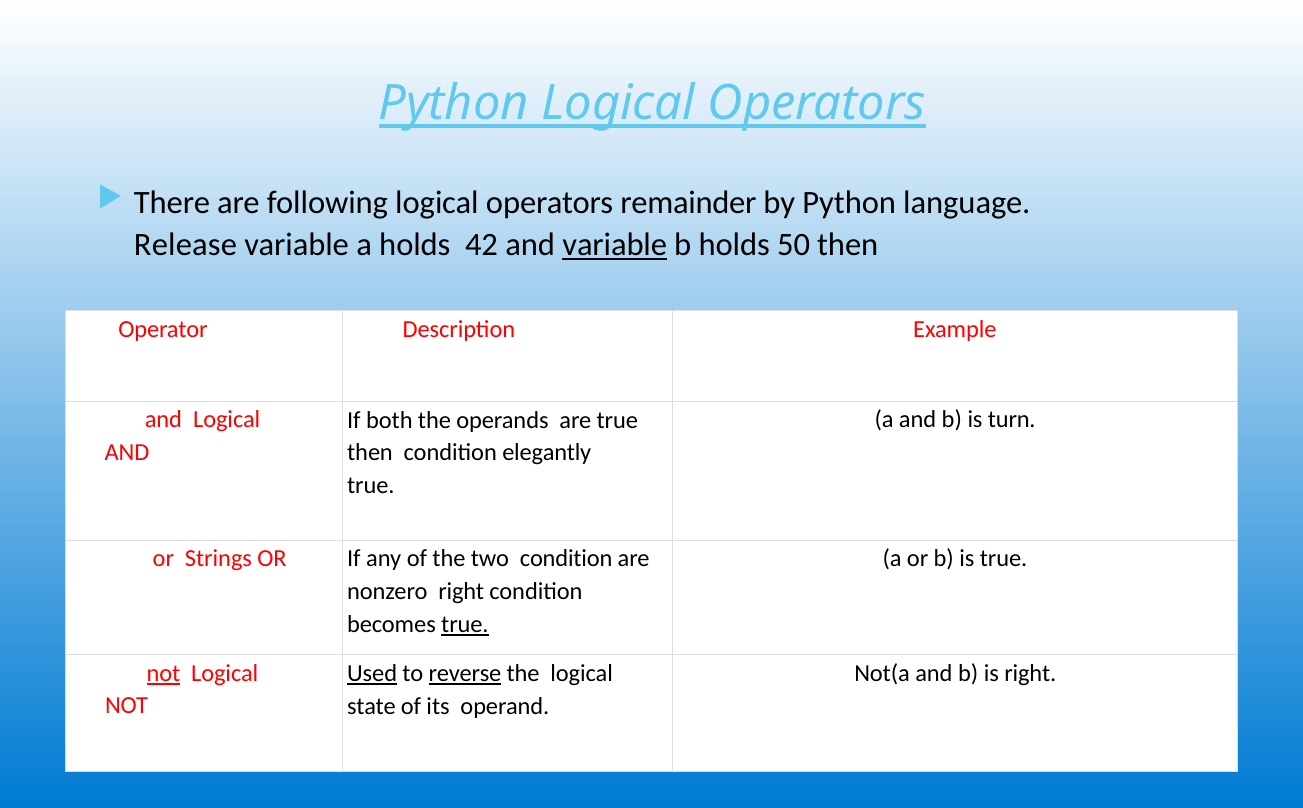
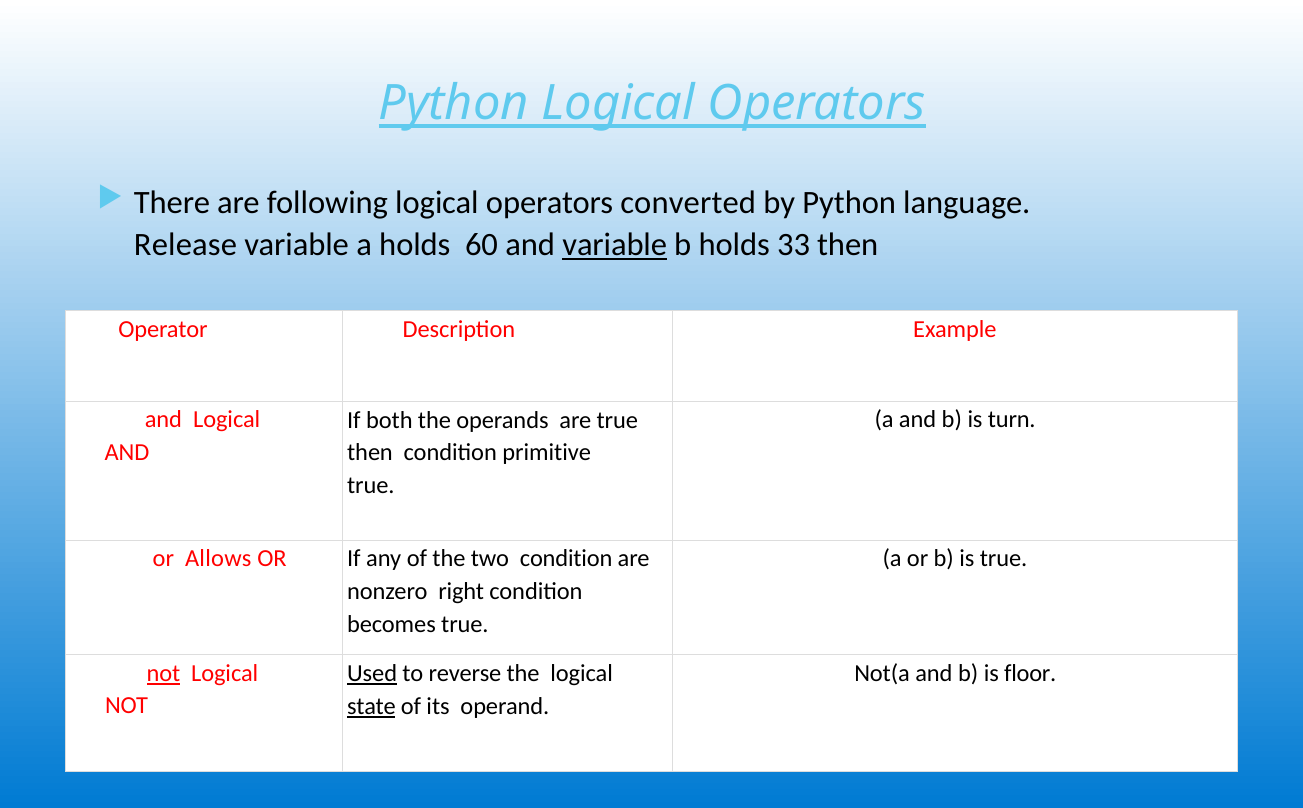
remainder: remainder -> converted
42: 42 -> 60
50: 50 -> 33
elegantly: elegantly -> primitive
Strings: Strings -> Allows
true at (465, 625) underline: present -> none
is right: right -> floor
reverse underline: present -> none
state underline: none -> present
